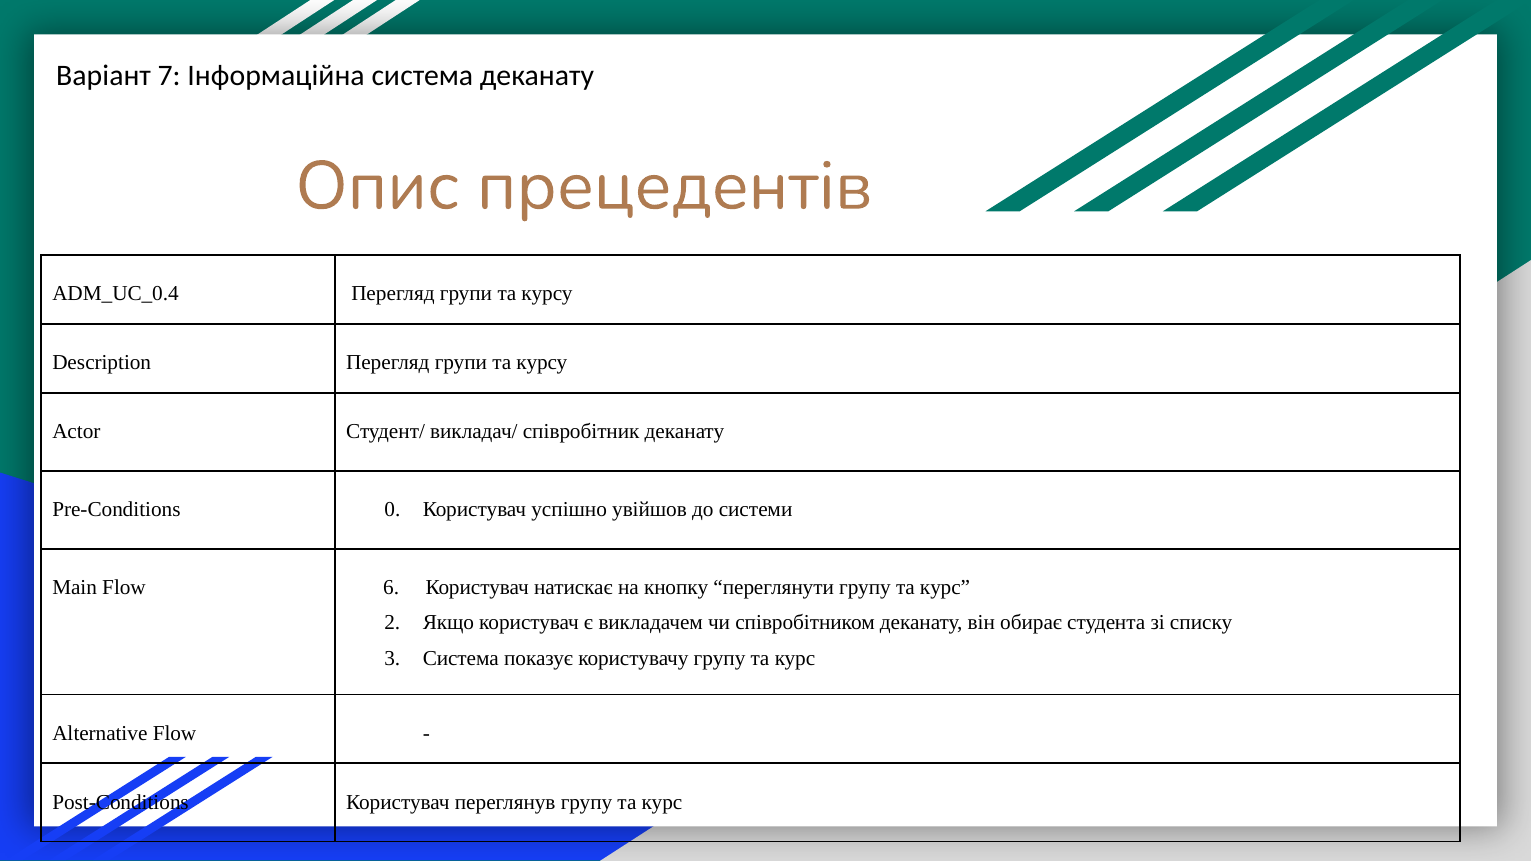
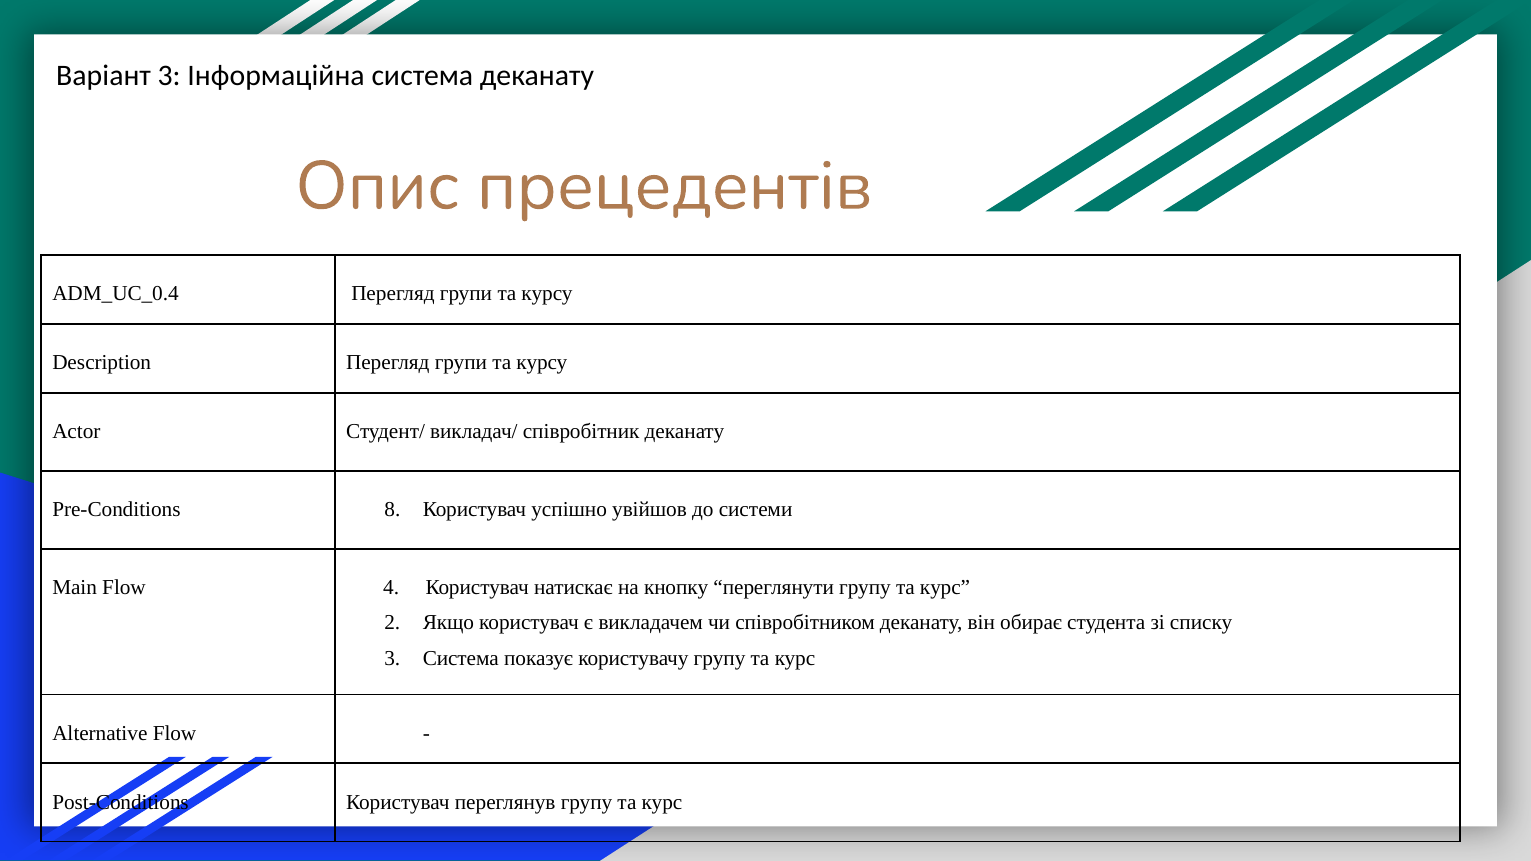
Варіант 7: 7 -> 3
0: 0 -> 8
6: 6 -> 4
